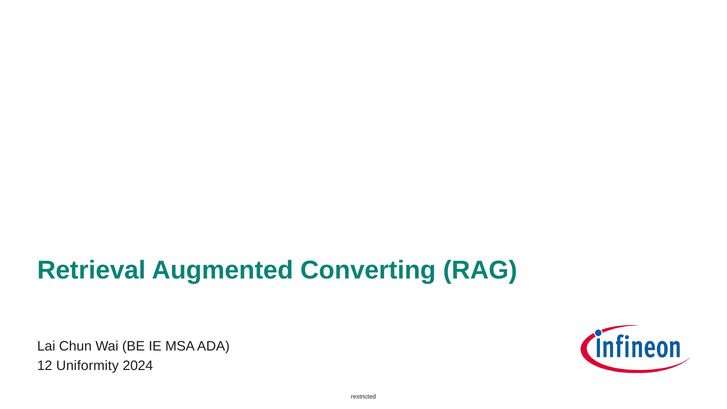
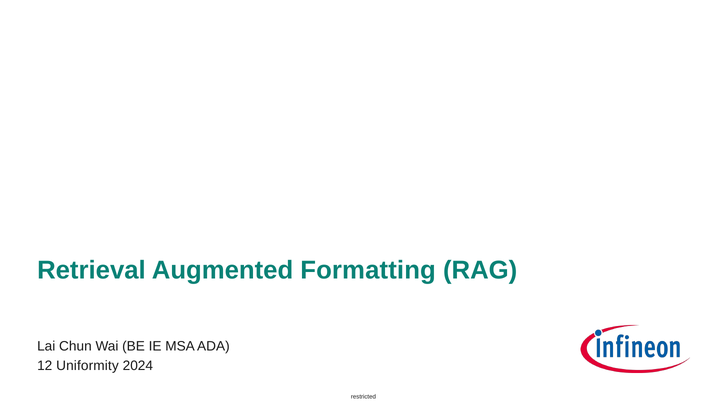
Converting: Converting -> Formatting
